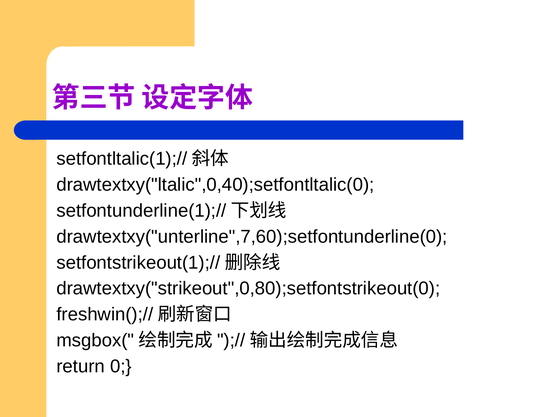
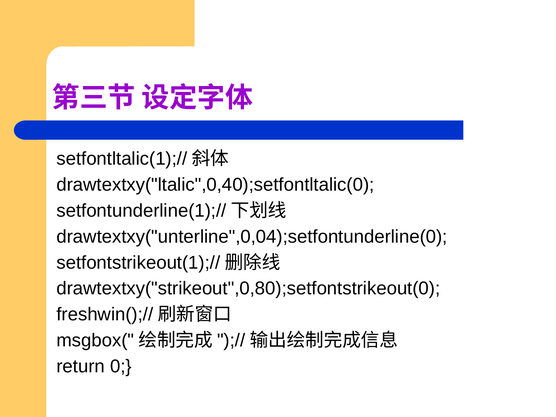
drawtextxy("unterline",7,60);setfontunderline(0: drawtextxy("unterline",7,60);setfontunderline(0 -> drawtextxy("unterline",0,04);setfontunderline(0
